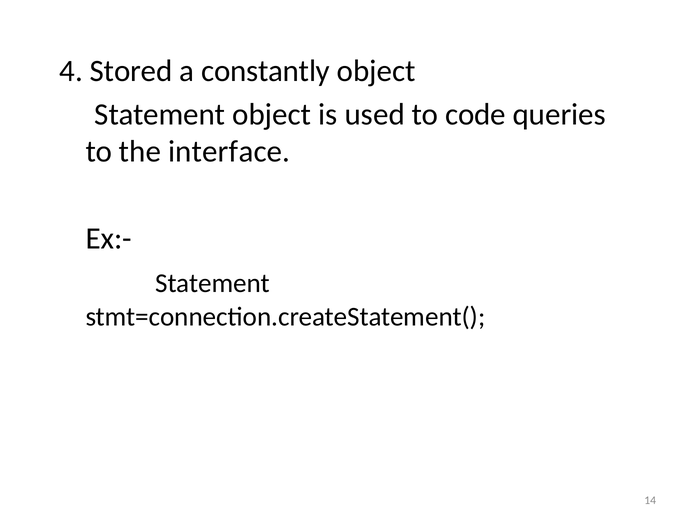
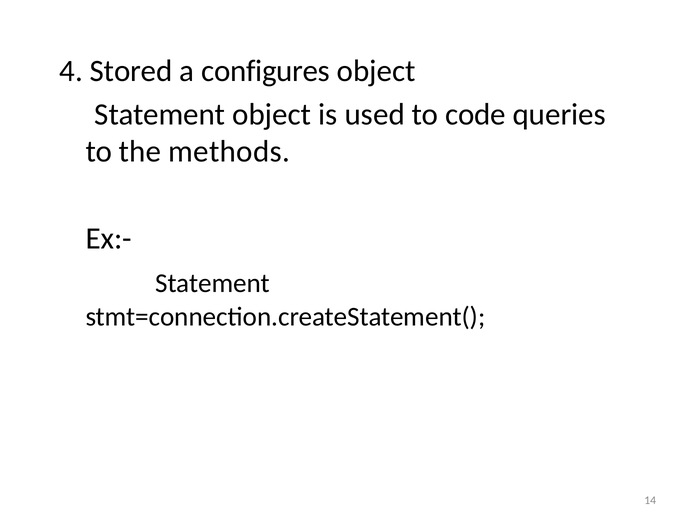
constantly: constantly -> configures
interface: interface -> methods
